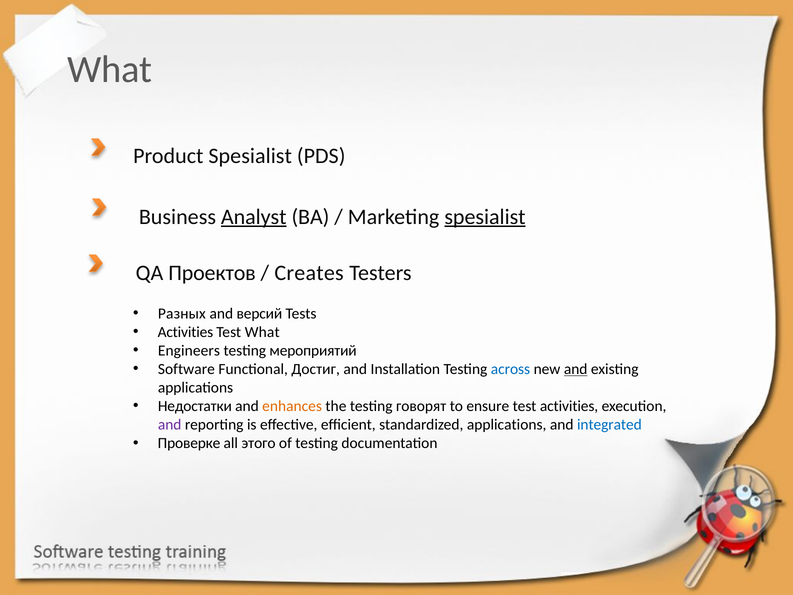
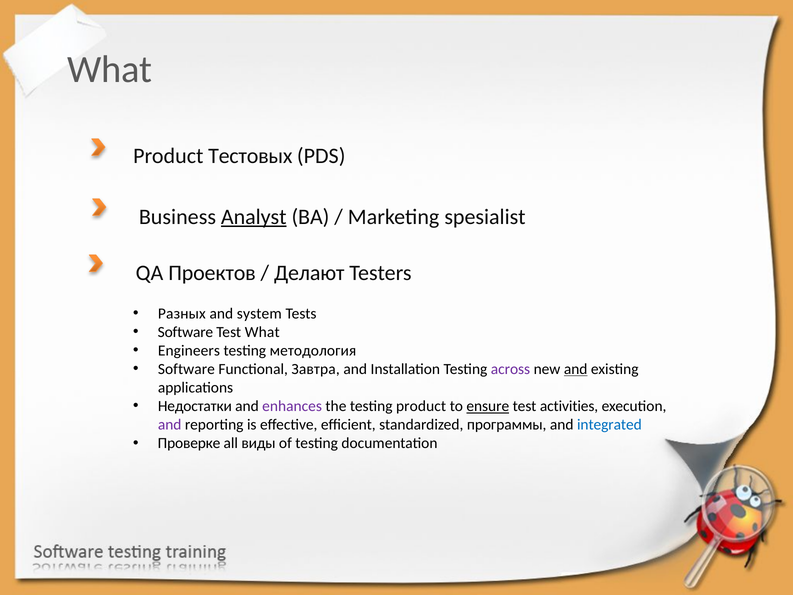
Product Spesialist: Spesialist -> Тестовых
spesialist at (485, 217) underline: present -> none
Creates: Creates -> Делают
версий: версий -> system
Activities at (185, 332): Activities -> Software
мероприятий: мероприятий -> методология
Достиг: Достиг -> Завтра
across colour: blue -> purple
enhances colour: orange -> purple
testing говорят: говорят -> product
ensure underline: none -> present
standardized applications: applications -> программы
этого: этого -> виды
